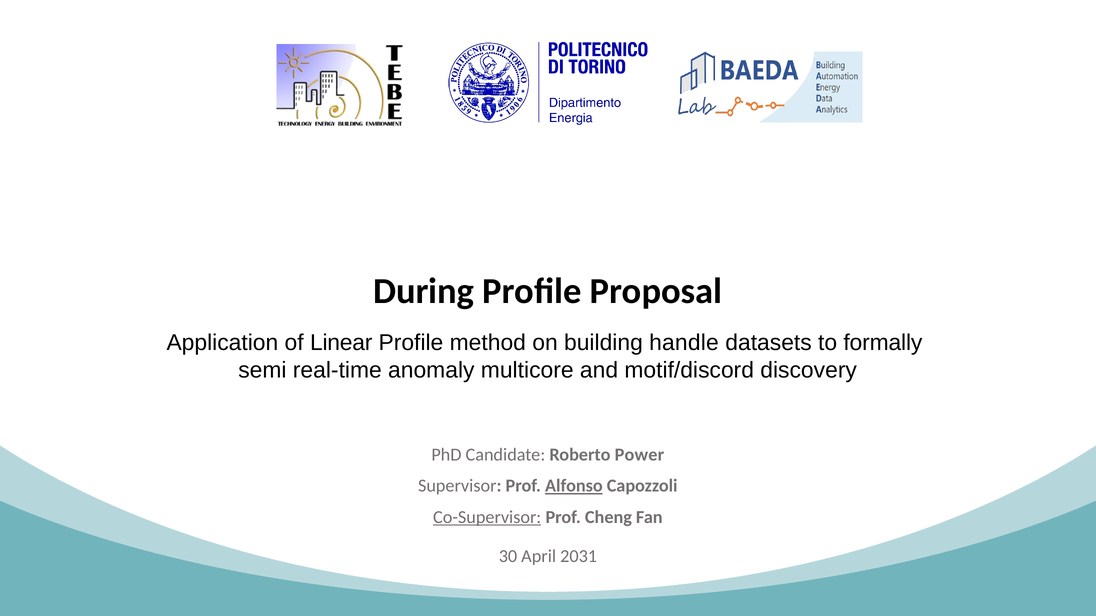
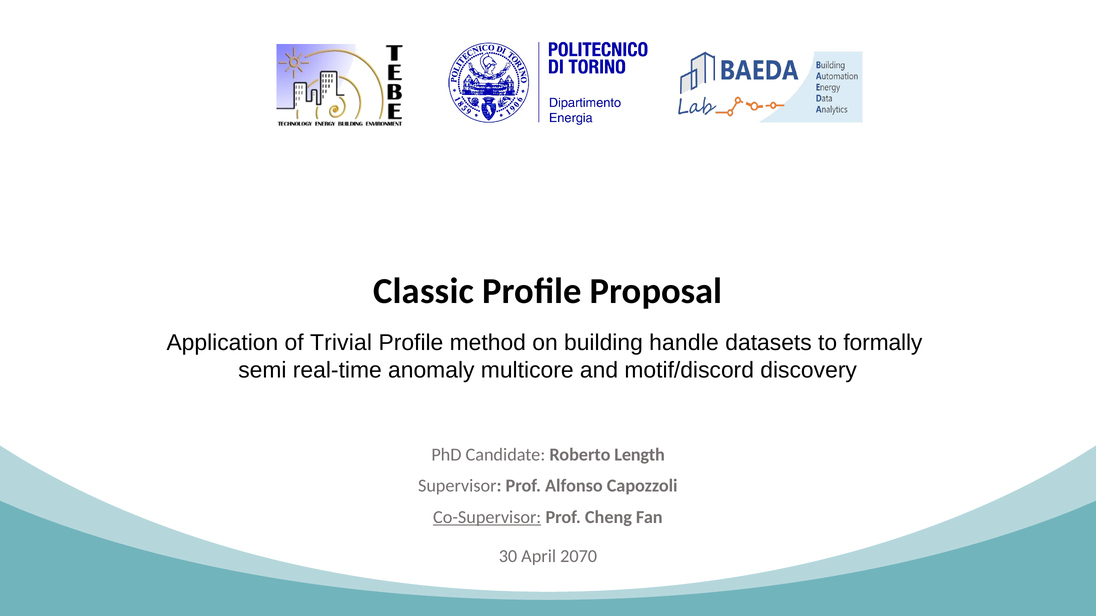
During: During -> Classic
Linear: Linear -> Trivial
Power: Power -> Length
Alfonso underline: present -> none
2031: 2031 -> 2070
